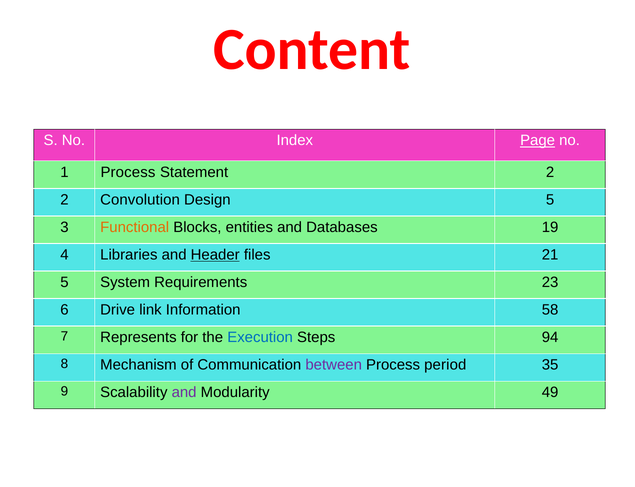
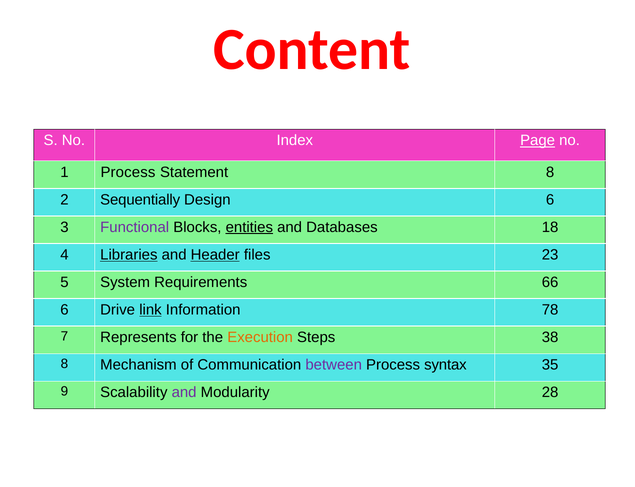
Statement 2: 2 -> 8
Convolution: Convolution -> Sequentially
Design 5: 5 -> 6
Functional colour: orange -> purple
entities underline: none -> present
19: 19 -> 18
Libraries underline: none -> present
21: 21 -> 23
23: 23 -> 66
link underline: none -> present
58: 58 -> 78
Execution colour: blue -> orange
94: 94 -> 38
period: period -> syntax
49: 49 -> 28
